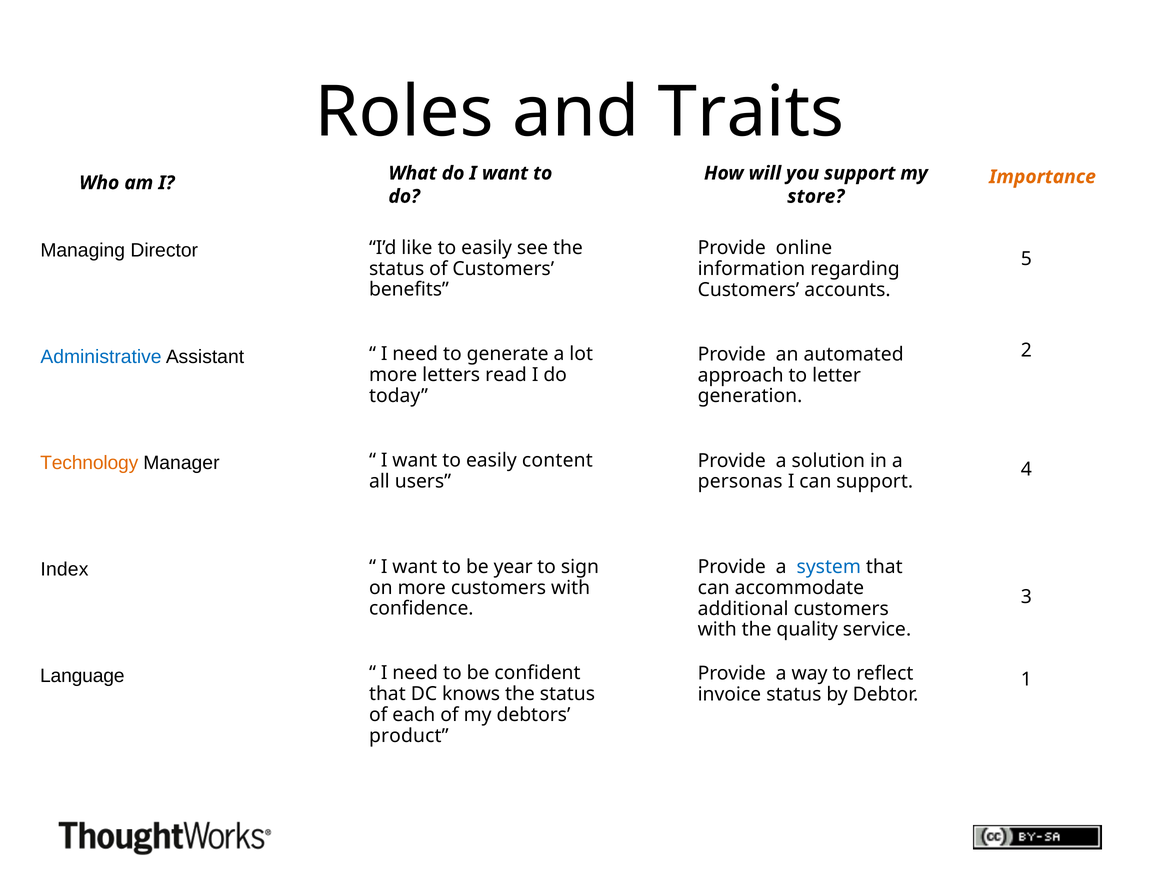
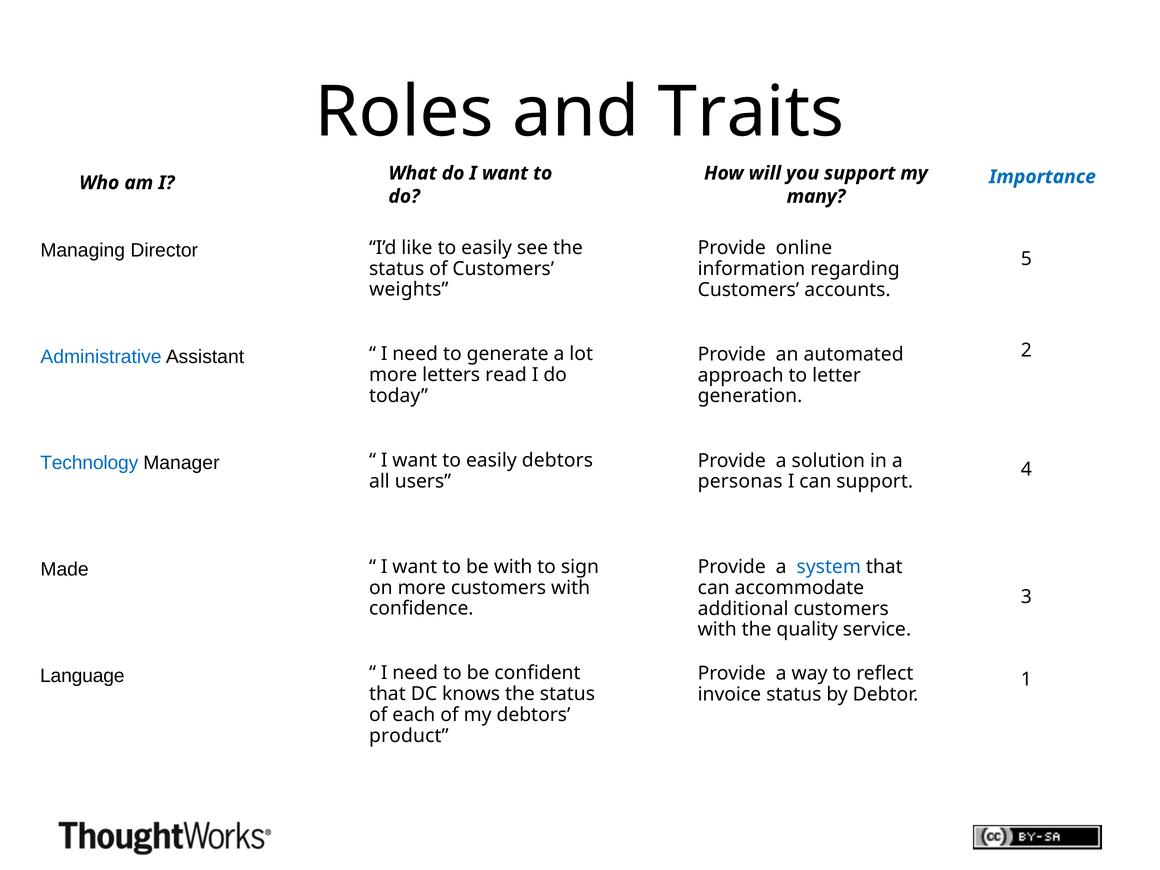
Importance colour: orange -> blue
store: store -> many
benefits: benefits -> weights
Technology colour: orange -> blue
easily content: content -> debtors
Index: Index -> Made
be year: year -> with
